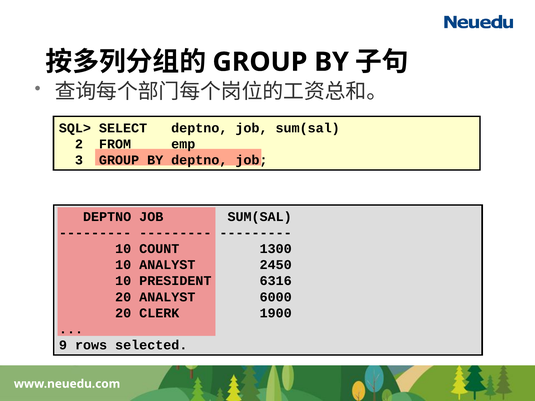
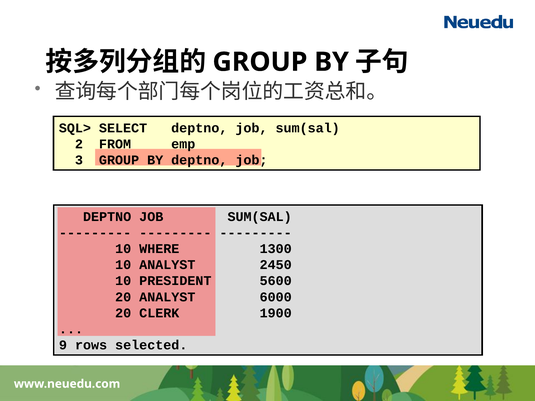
COUNT: COUNT -> WHERE
6316: 6316 -> 5600
